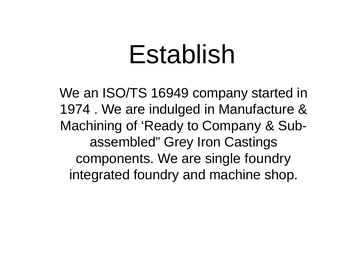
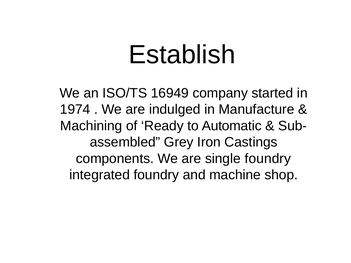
to Company: Company -> Automatic
